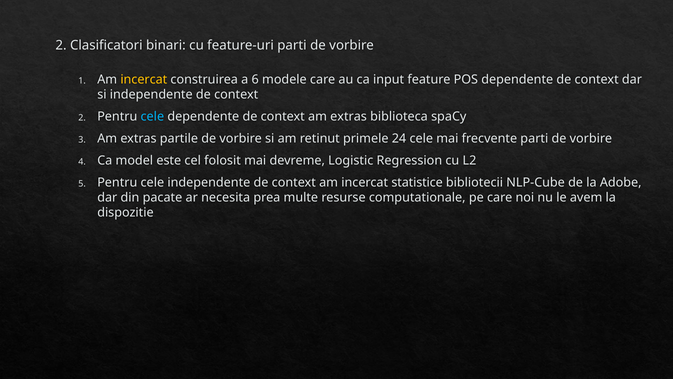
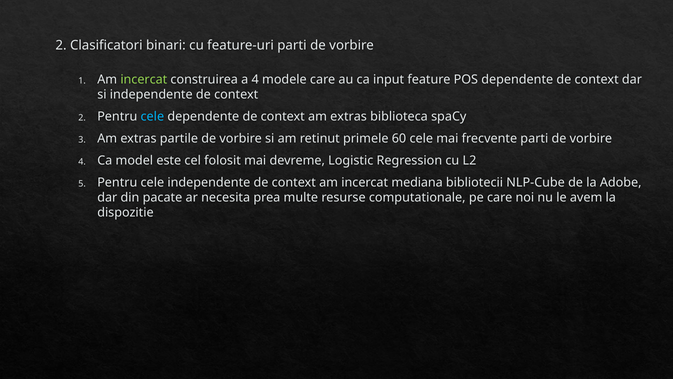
incercat at (144, 80) colour: yellow -> light green
a 6: 6 -> 4
24: 24 -> 60
statistice: statistice -> mediana
